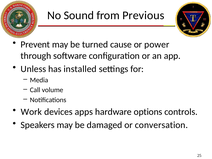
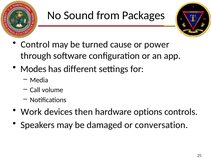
Previous: Previous -> Packages
Prevent: Prevent -> Control
Unless: Unless -> Modes
installed: installed -> different
apps: apps -> then
